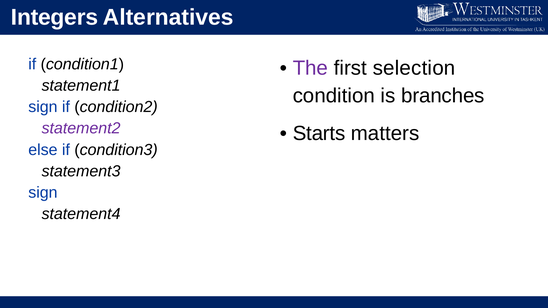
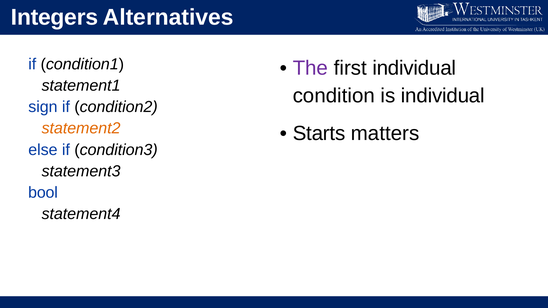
first selection: selection -> individual
is branches: branches -> individual
statement2 colour: purple -> orange
sign at (43, 193): sign -> bool
